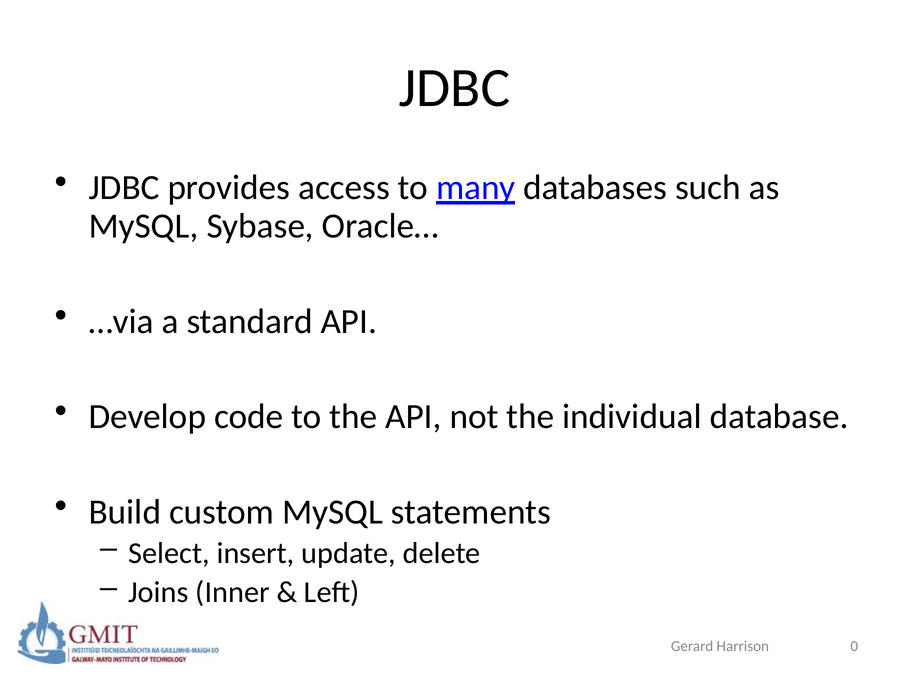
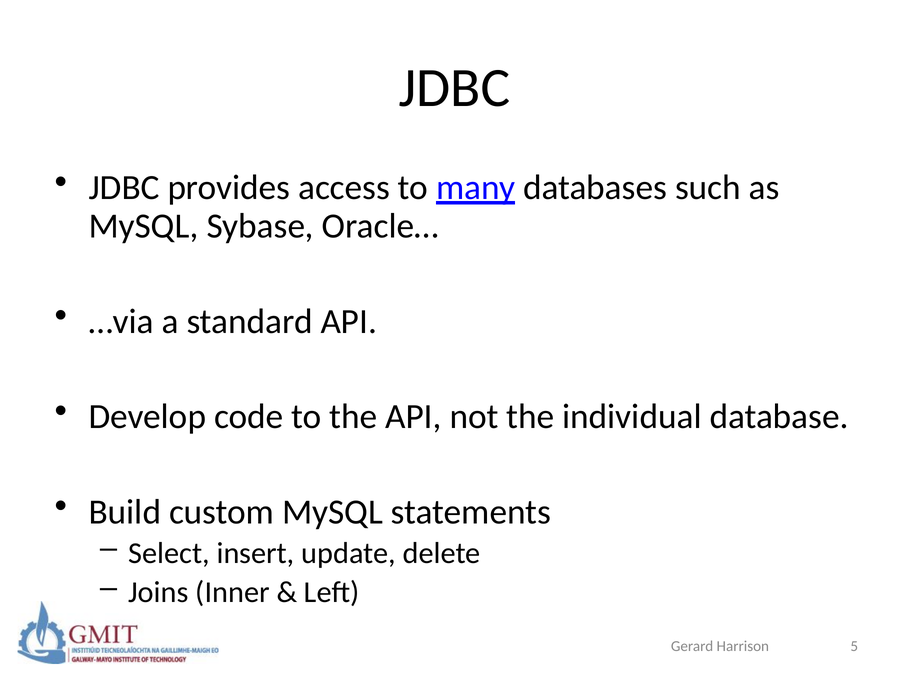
0: 0 -> 5
